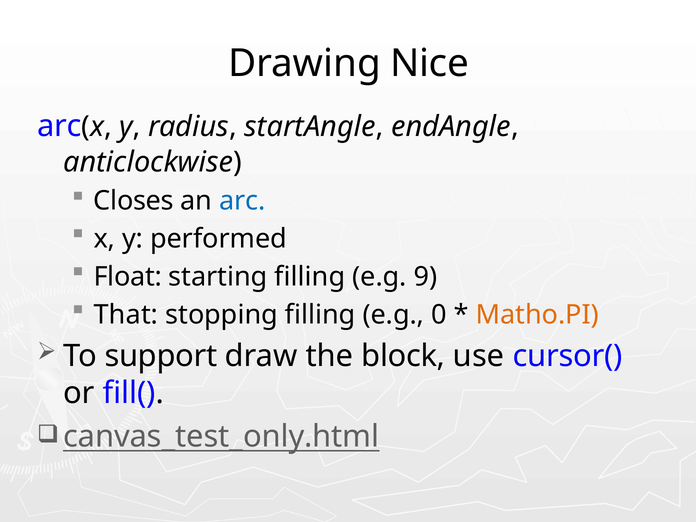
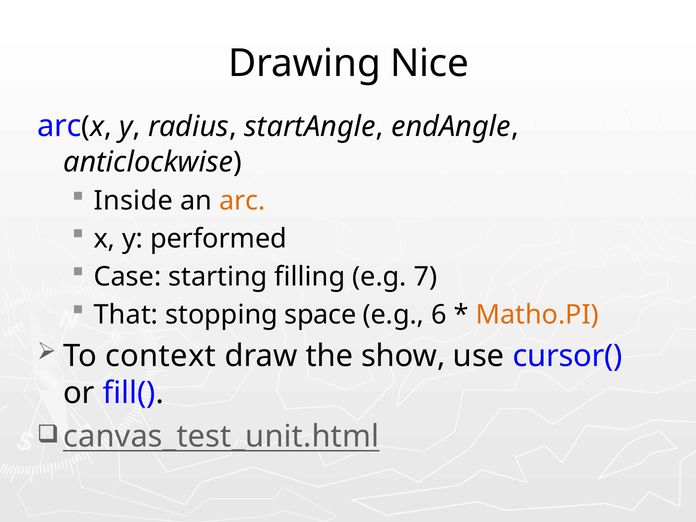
Closes: Closes -> Inside
arc colour: blue -> orange
Float: Float -> Case
9: 9 -> 7
stopping filling: filling -> space
0: 0 -> 6
support: support -> context
block: block -> show
canvas_test_only.html: canvas_test_only.html -> canvas_test_unit.html
